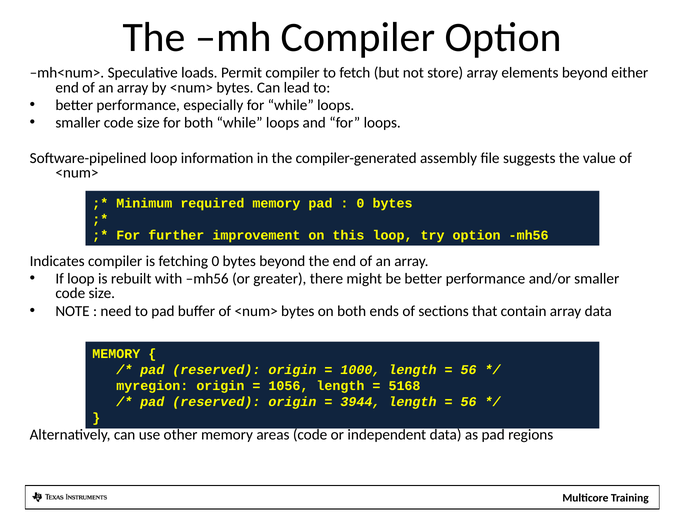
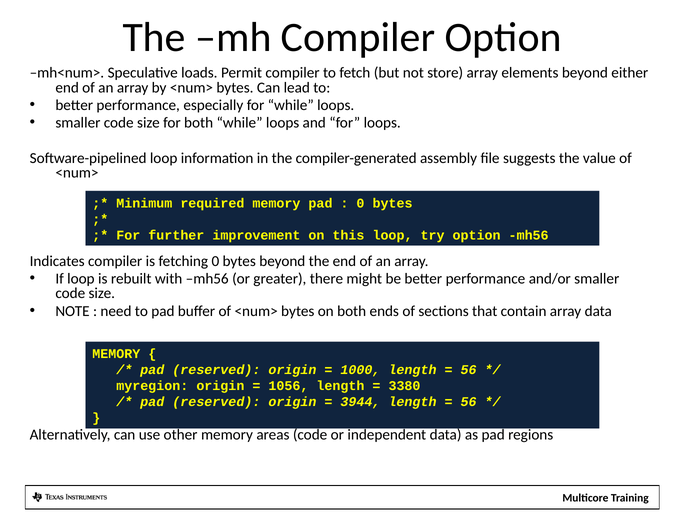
5168: 5168 -> 3380
